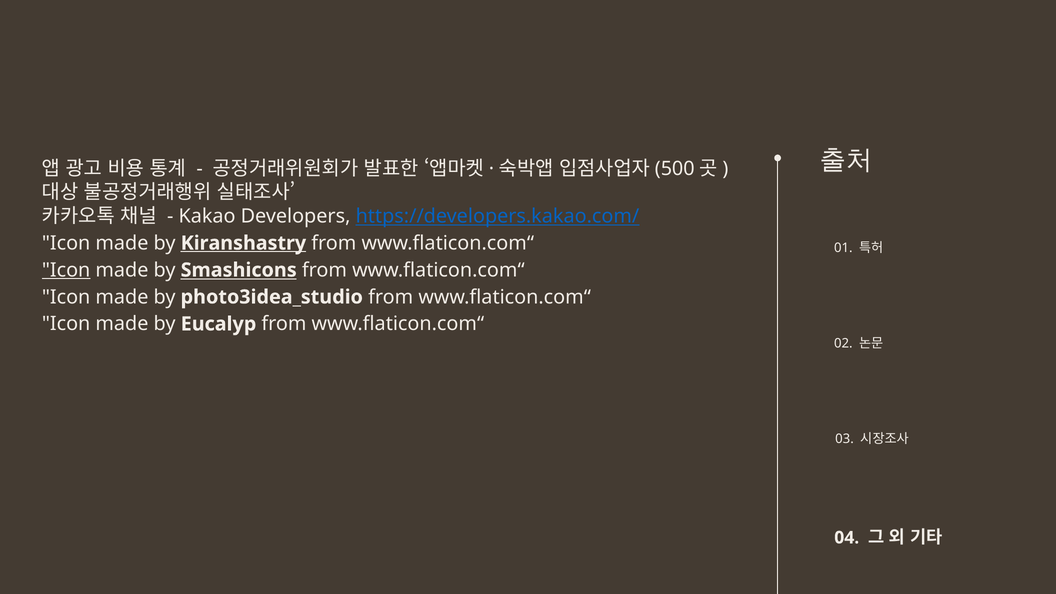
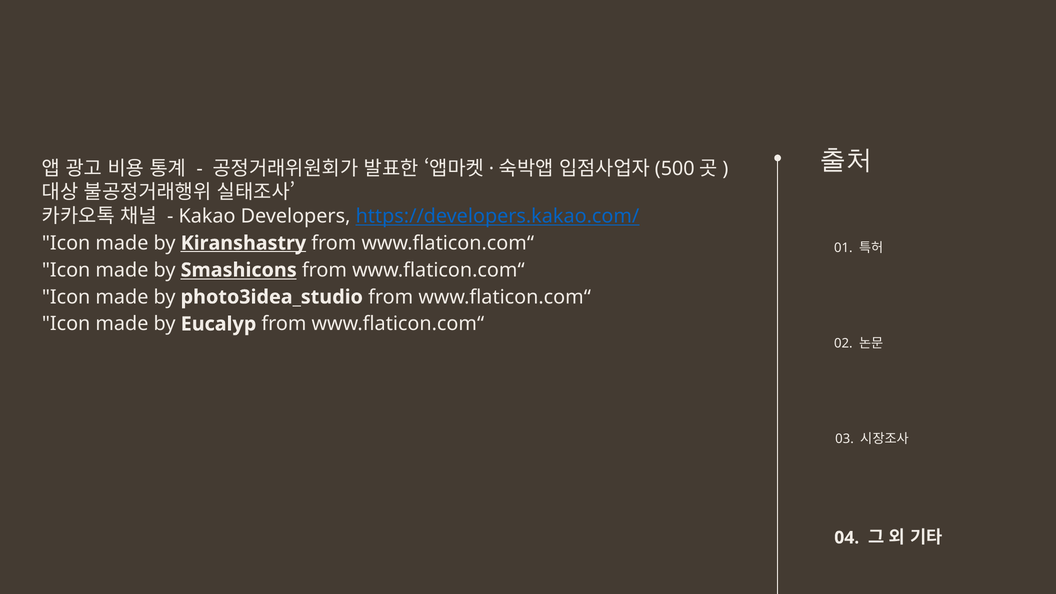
Icon at (66, 270) underline: present -> none
